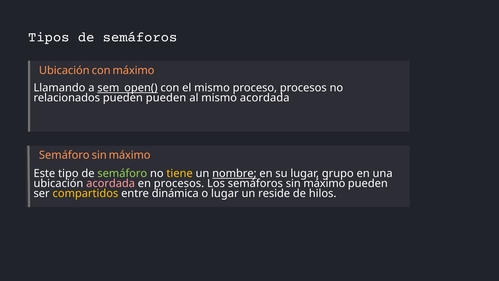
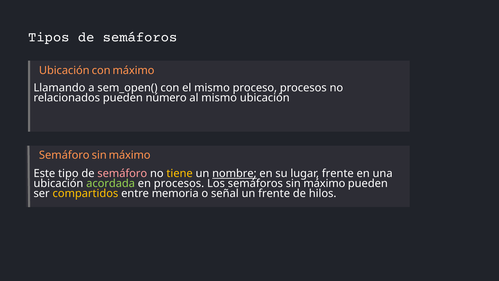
sem_open( underline: present -> none
pueden pueden: pueden -> número
mismo acordada: acordada -> ubicación
semáforo at (122, 173) colour: light green -> pink
lugar grupo: grupo -> frente
acordada at (111, 183) colour: pink -> light green
dinámica: dinámica -> memoria
o lugar: lugar -> señal
un reside: reside -> frente
